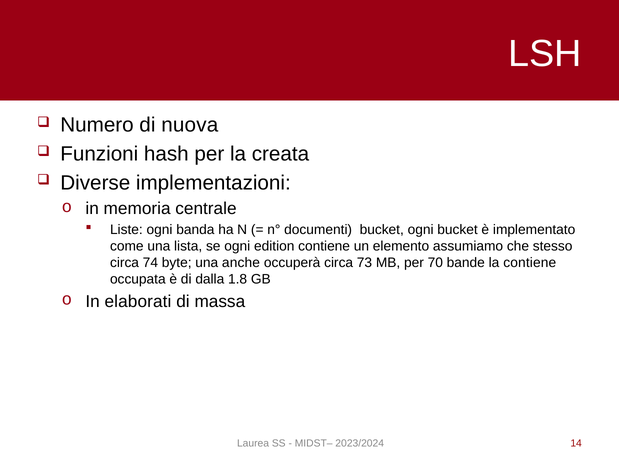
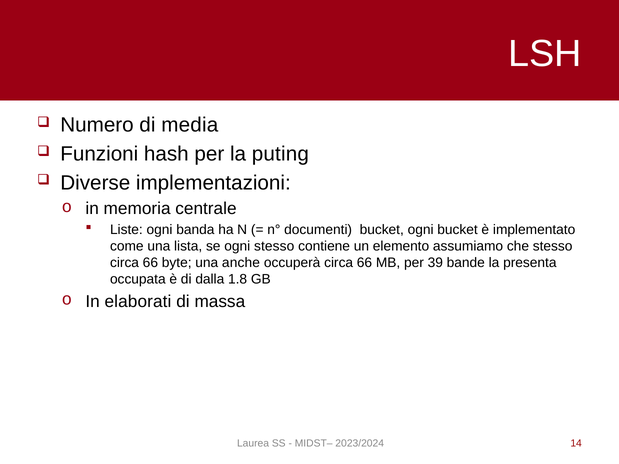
nuova: nuova -> media
creata: creata -> puting
ogni edition: edition -> stesso
74 at (150, 263): 74 -> 66
occuperà circa 73: 73 -> 66
70: 70 -> 39
la contiene: contiene -> presenta
